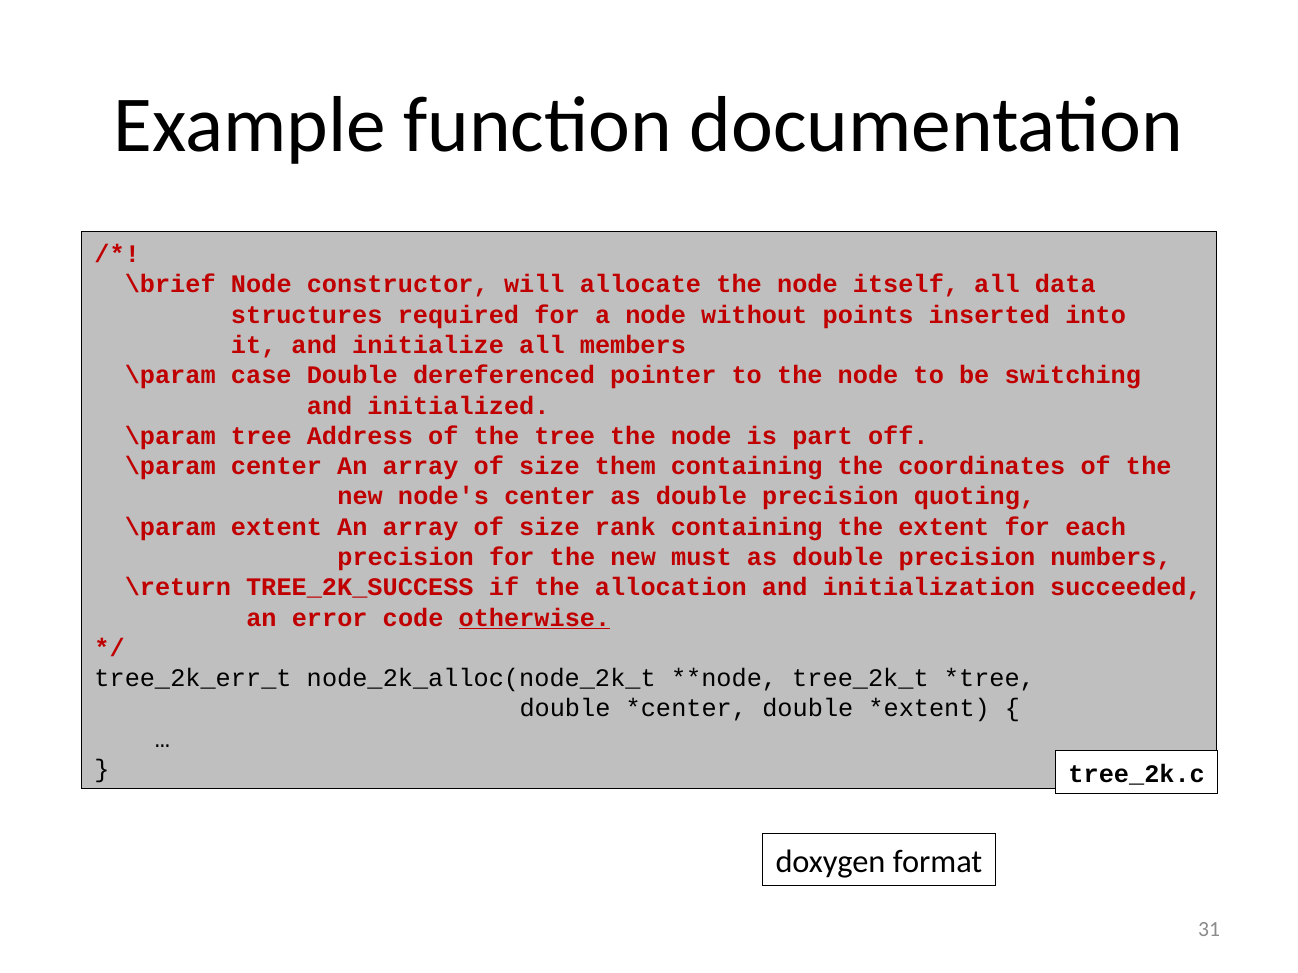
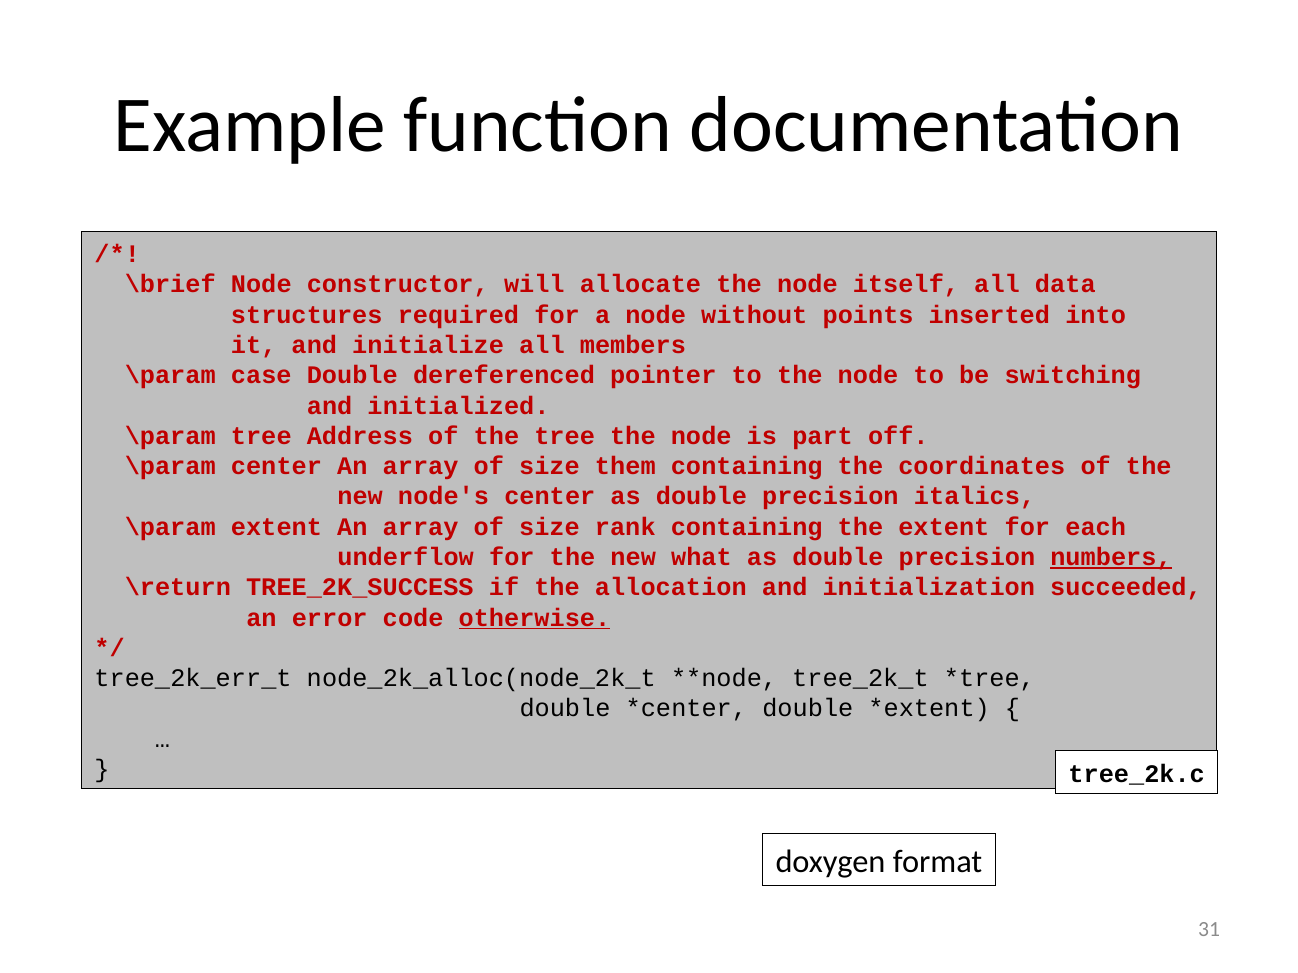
quoting: quoting -> italics
precision at (406, 557): precision -> underflow
must: must -> what
numbers underline: none -> present
